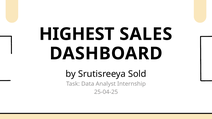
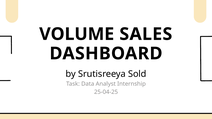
HIGHEST: HIGHEST -> VOLUME
